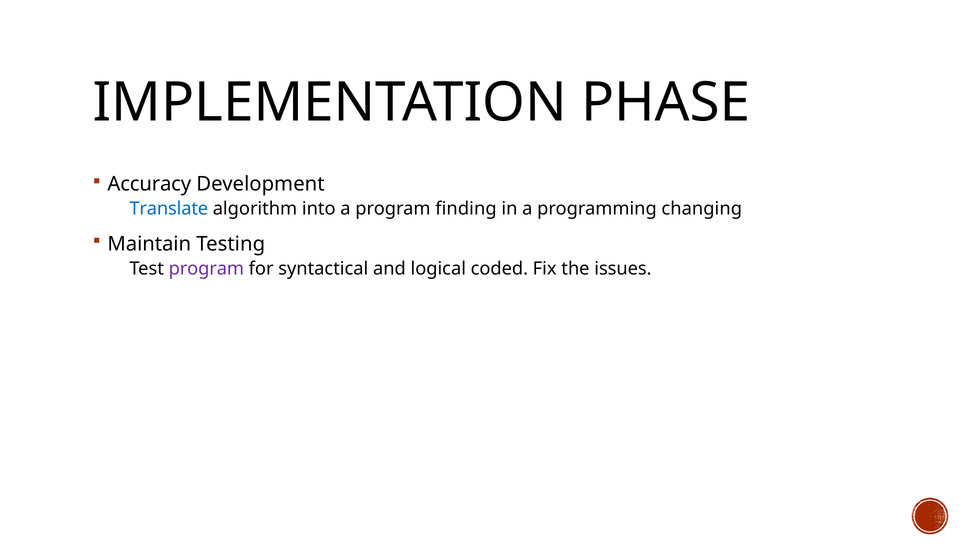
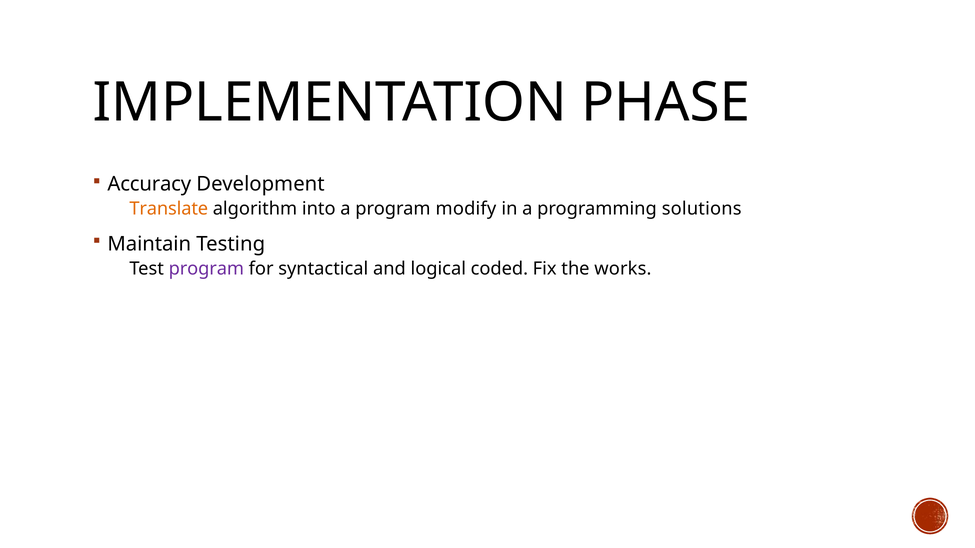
Translate colour: blue -> orange
finding: finding -> modify
changing: changing -> solutions
issues: issues -> works
